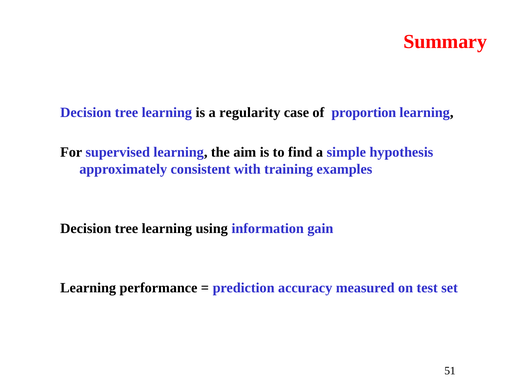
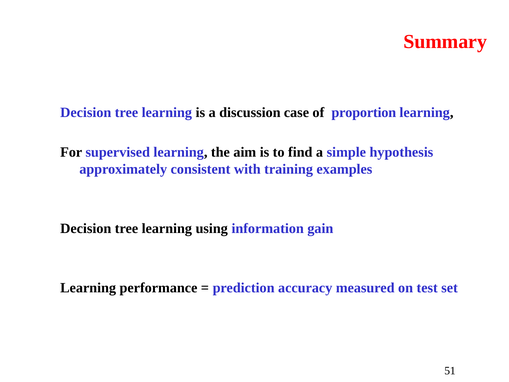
regularity: regularity -> discussion
